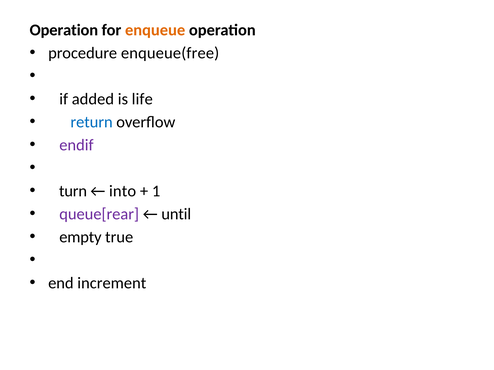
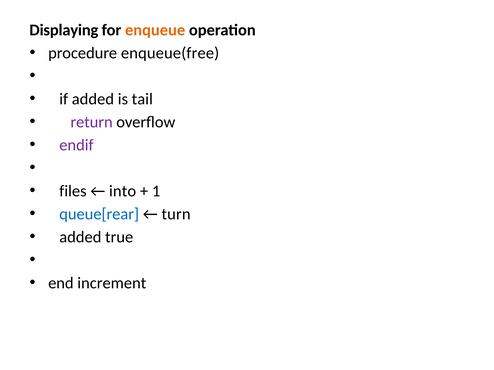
Operation at (64, 30): Operation -> Displaying
life: life -> tail
return colour: blue -> purple
turn: turn -> files
queue[rear colour: purple -> blue
until: until -> turn
empty at (80, 237): empty -> added
